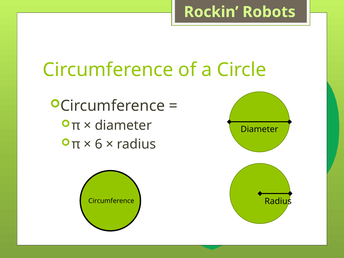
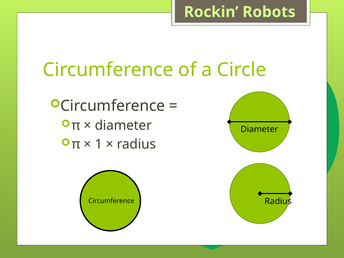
6: 6 -> 1
